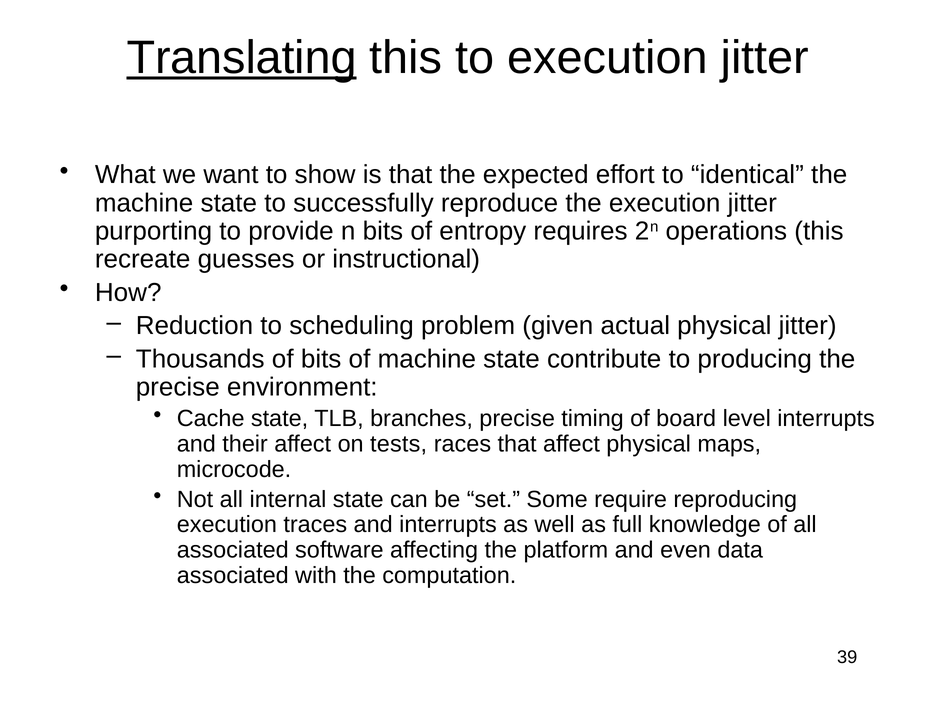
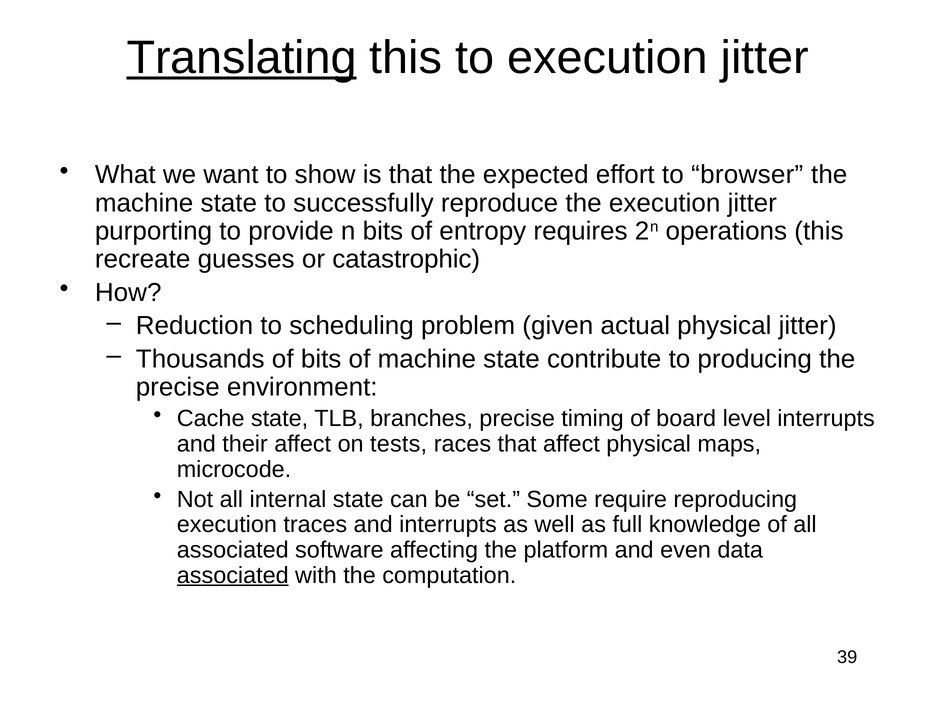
identical: identical -> browser
instructional: instructional -> catastrophic
associated at (233, 575) underline: none -> present
